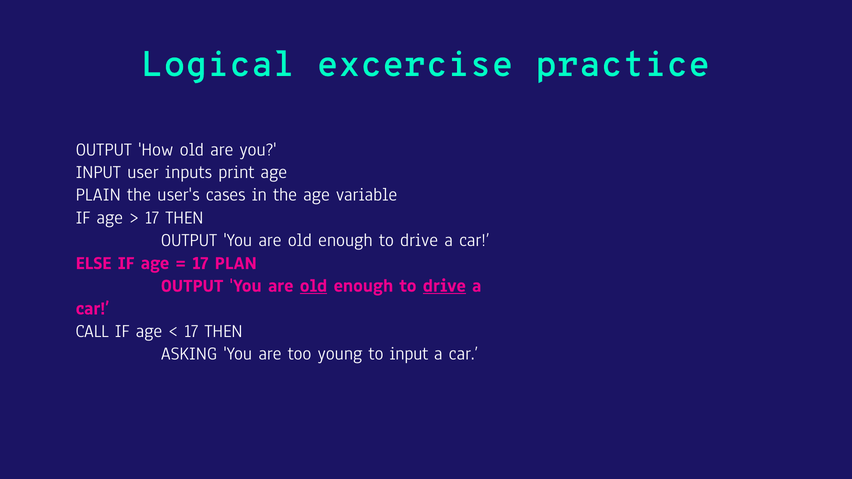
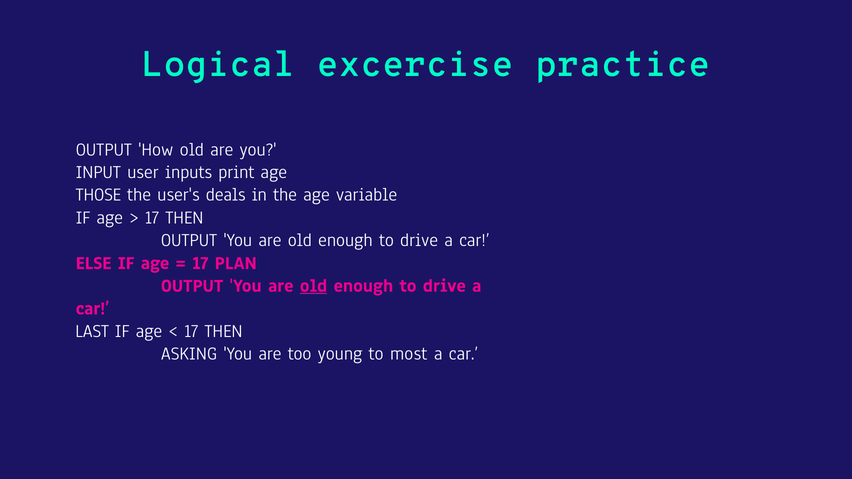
PLAIN: PLAIN -> THOSE
cases: cases -> deals
drive at (444, 286) underline: present -> none
CALL: CALL -> LAST
to input: input -> most
